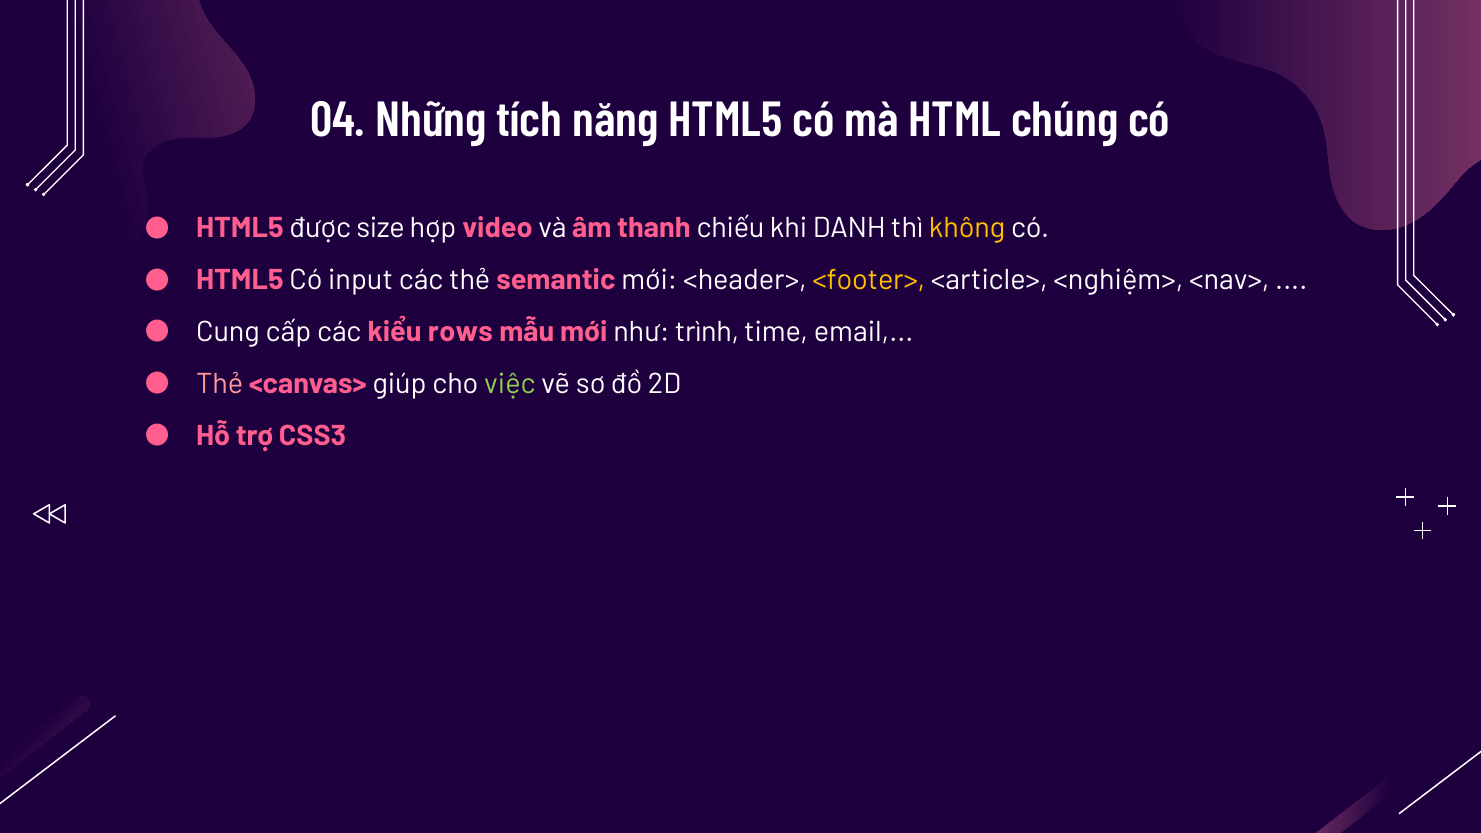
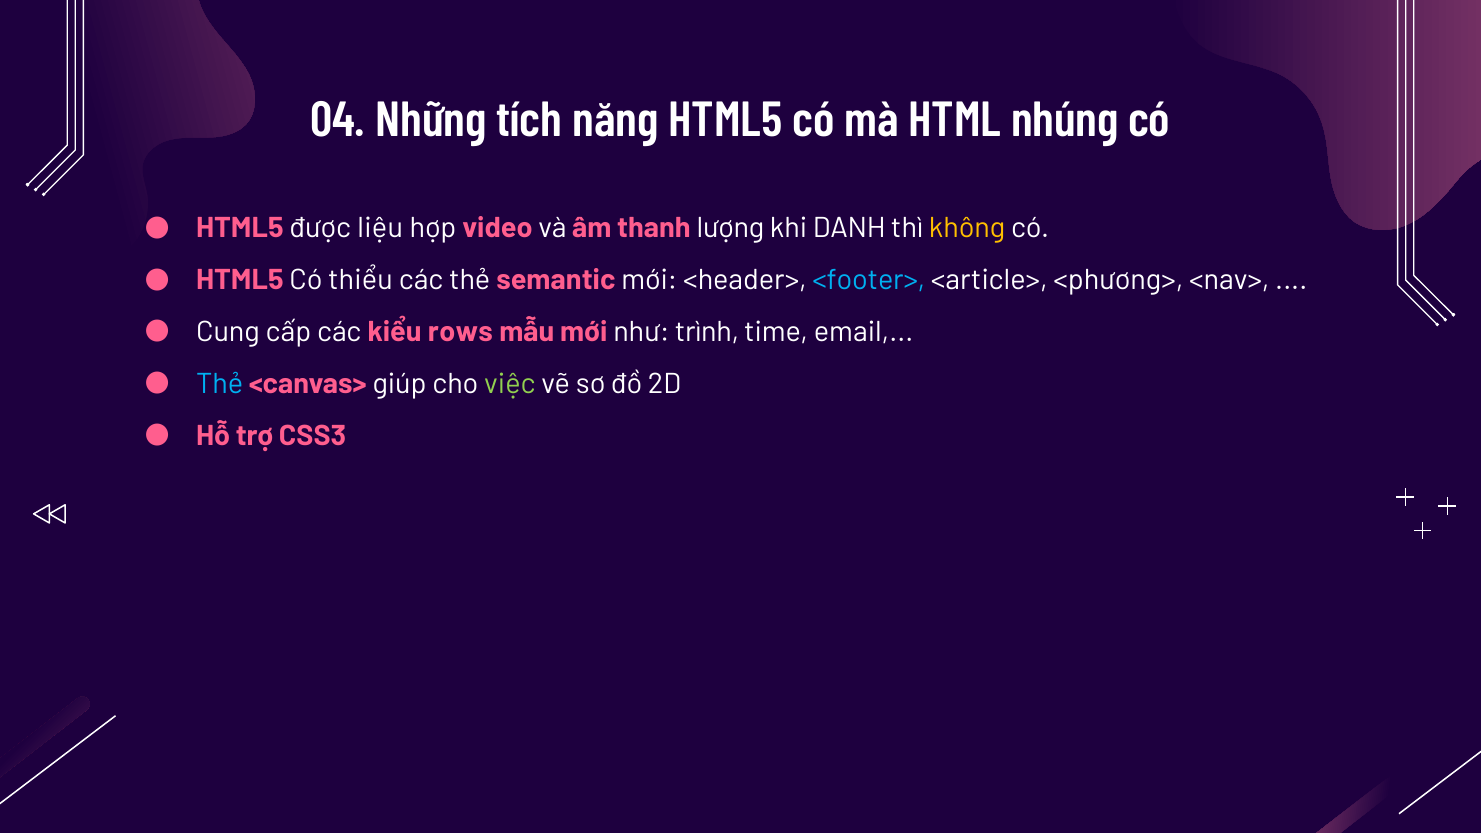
chúng: chúng -> nhúng
size: size -> liệu
chiếu: chiếu -> lượng
input: input -> thiểu
<footer> colour: yellow -> light blue
<nghiệm>: <nghiệm> -> <phương>
Thẻ at (220, 384) colour: pink -> light blue
